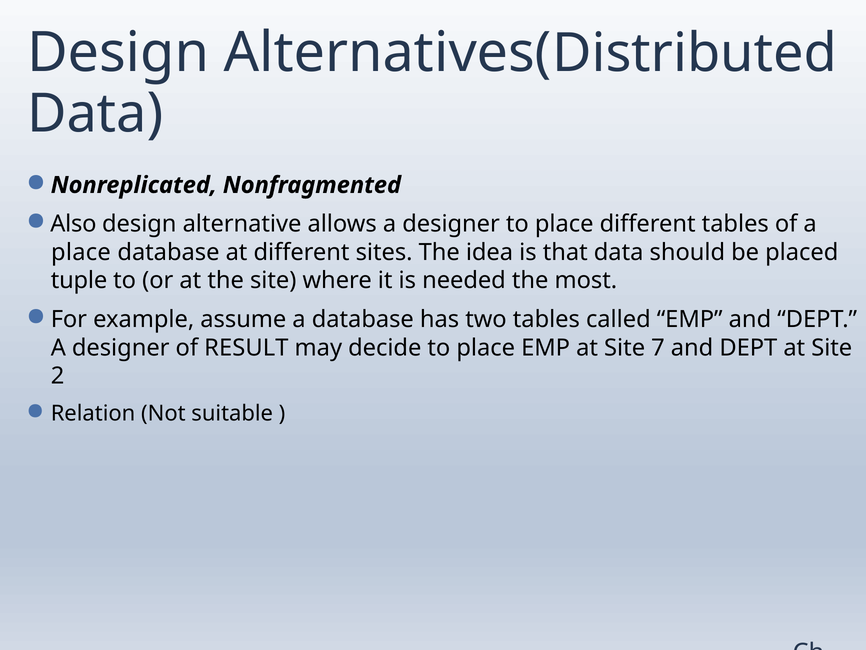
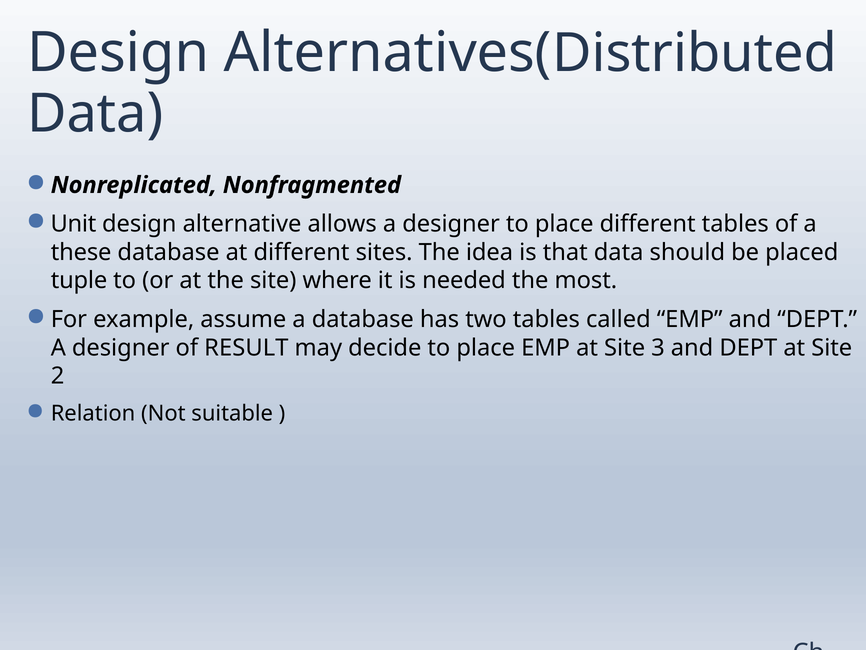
Also: Also -> Unit
place at (81, 252): place -> these
7: 7 -> 3
